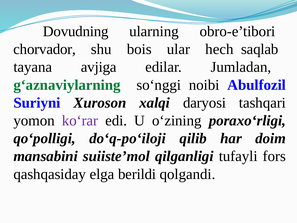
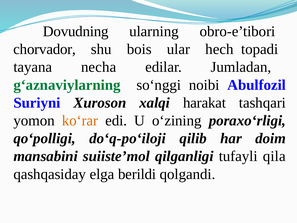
saqlab: saqlab -> topadi
avjiga: avjiga -> necha
daryosi: daryosi -> harakat
ko‘rar colour: purple -> orange
fors: fors -> qila
